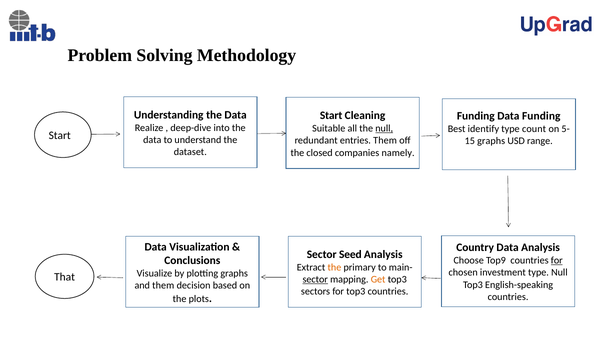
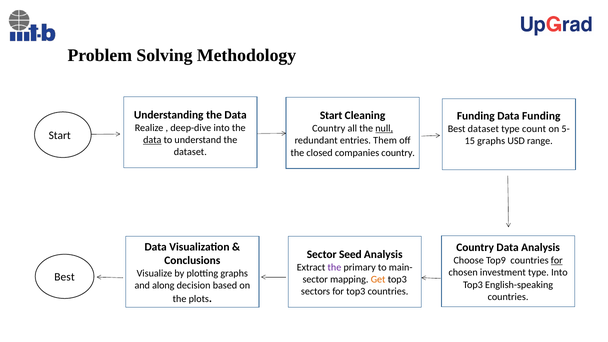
Suitable at (329, 128): Suitable -> Country
Best identify: identify -> dataset
data at (152, 140) underline: none -> present
companies namely: namely -> country
the at (334, 267) colour: orange -> purple
type Null: Null -> Into
That at (65, 277): That -> Best
sector at (315, 279) underline: present -> none
and them: them -> along
